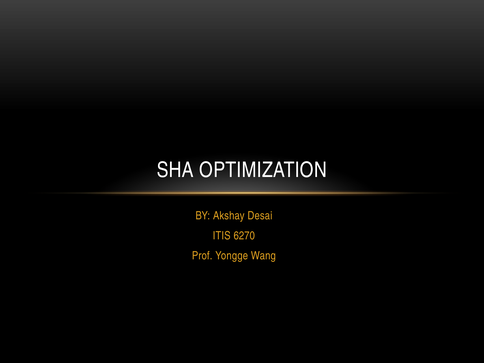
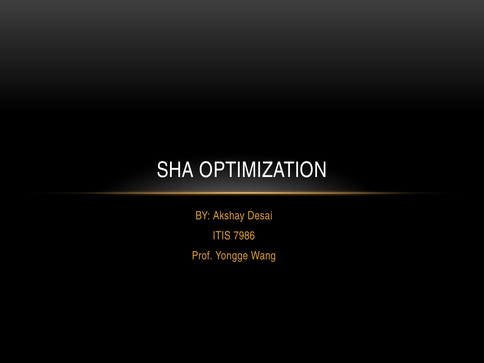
6270: 6270 -> 7986
